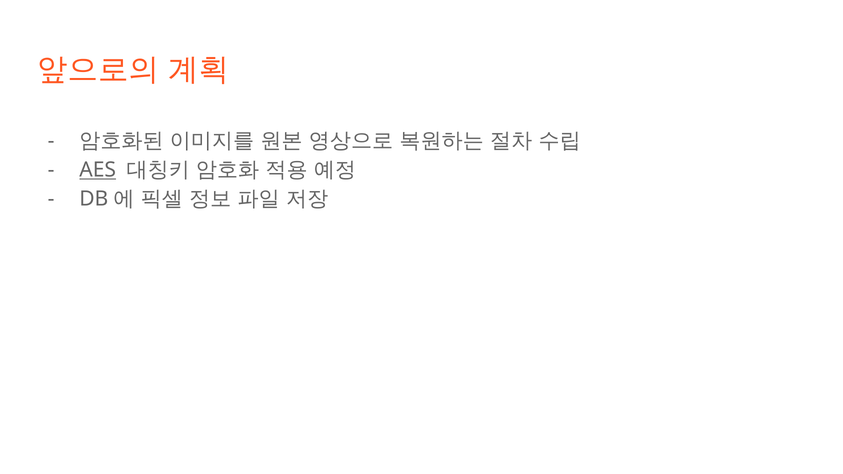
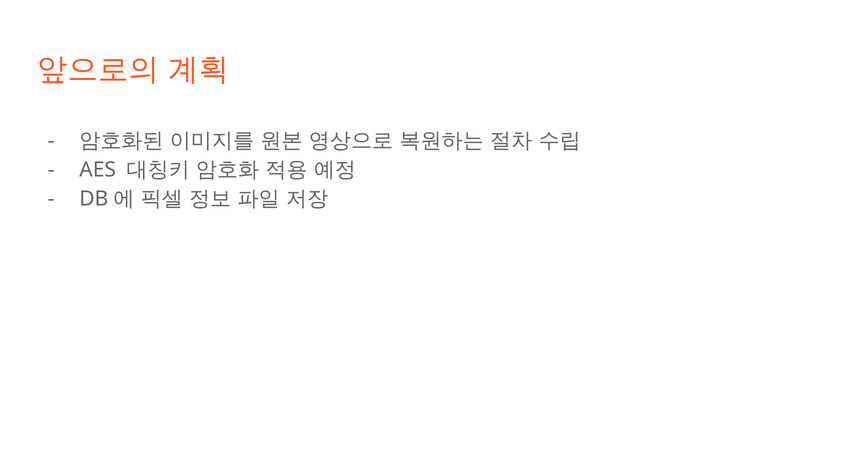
AES underline: present -> none
